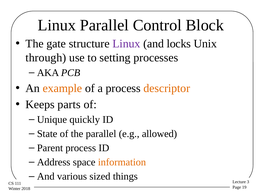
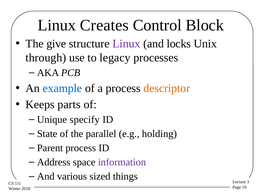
Linux Parallel: Parallel -> Creates
gate: gate -> give
setting: setting -> legacy
example colour: orange -> blue
quickly: quickly -> specify
allowed: allowed -> holding
information colour: orange -> purple
